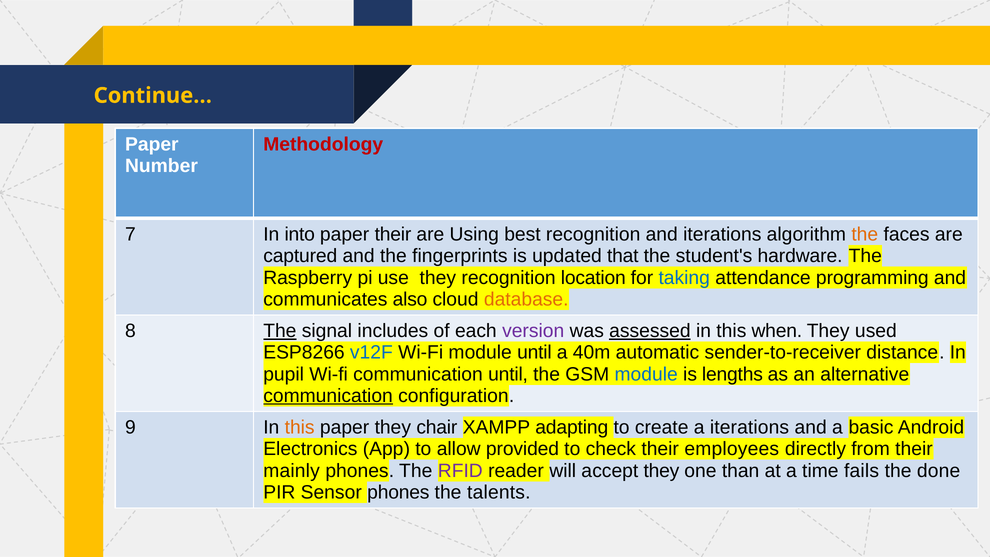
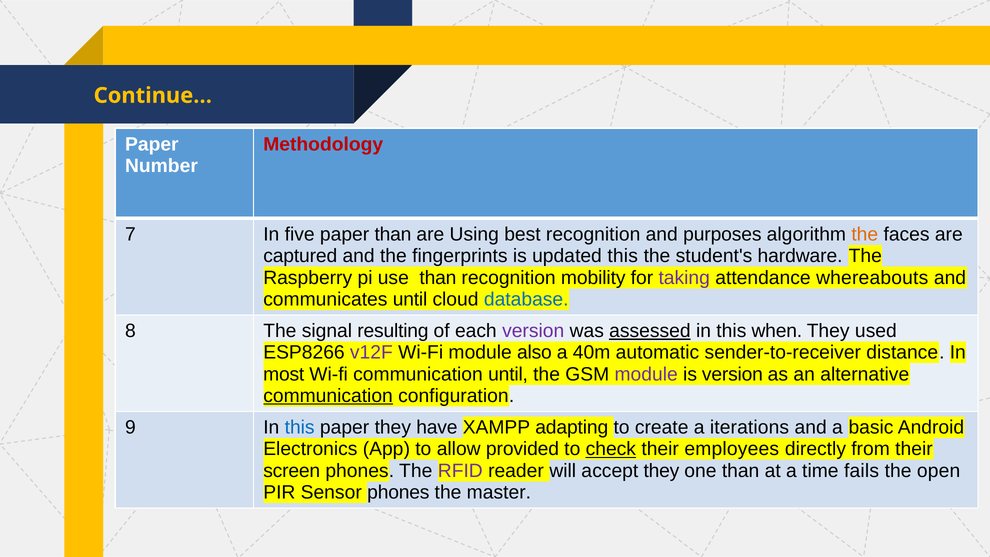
into: into -> five
paper their: their -> than
and iterations: iterations -> purposes
updated that: that -> this
use they: they -> than
location: location -> mobility
taking colour: blue -> purple
programming: programming -> whereabouts
communicates also: also -> until
database colour: orange -> blue
The at (280, 331) underline: present -> none
includes: includes -> resulting
v12F colour: blue -> purple
module until: until -> also
pupil: pupil -> most
module at (646, 374) colour: blue -> purple
is lengths: lengths -> version
this at (300, 427) colour: orange -> blue
chair: chair -> have
check underline: none -> present
mainly: mainly -> screen
done: done -> open
talents: talents -> master
